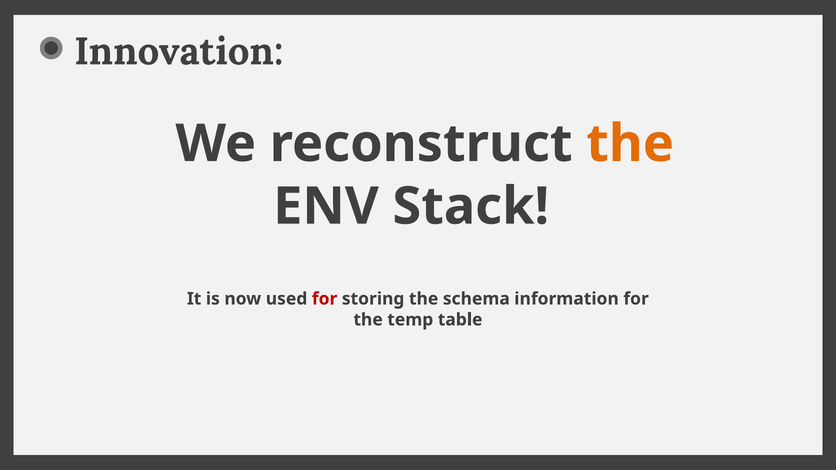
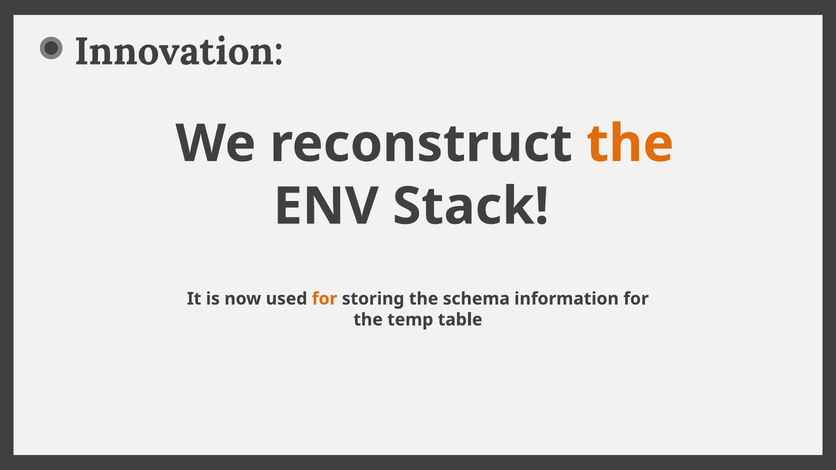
for at (325, 299) colour: red -> orange
